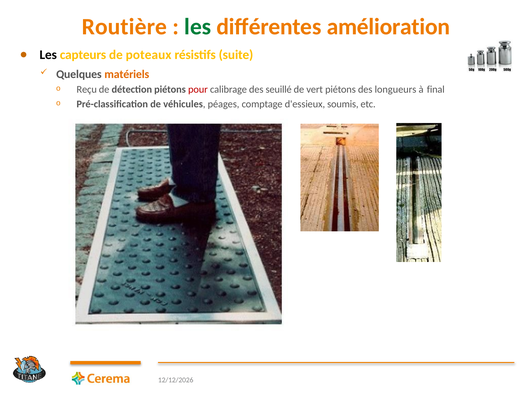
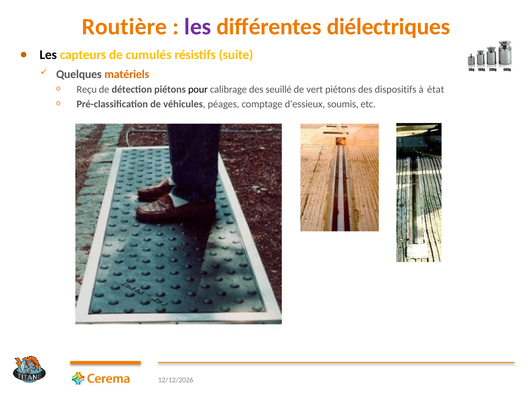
les at (198, 27) colour: green -> purple
amélioration: amélioration -> diélectriques
poteaux: poteaux -> cumulés
pour colour: red -> black
longueurs: longueurs -> dispositifs
final: final -> état
